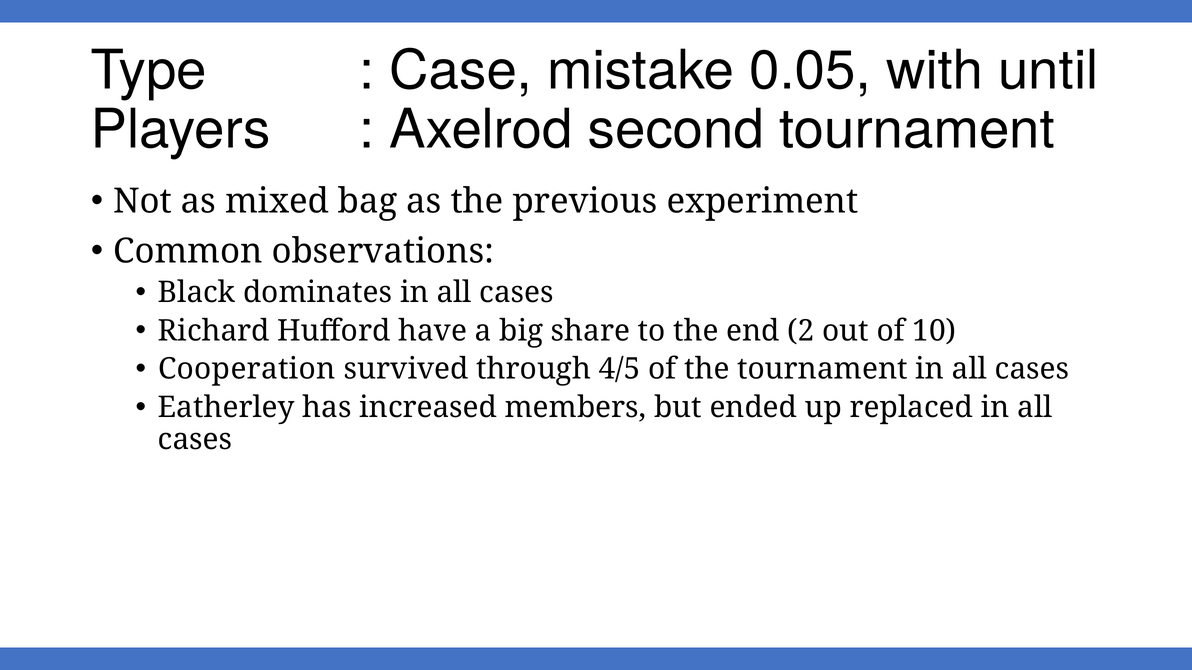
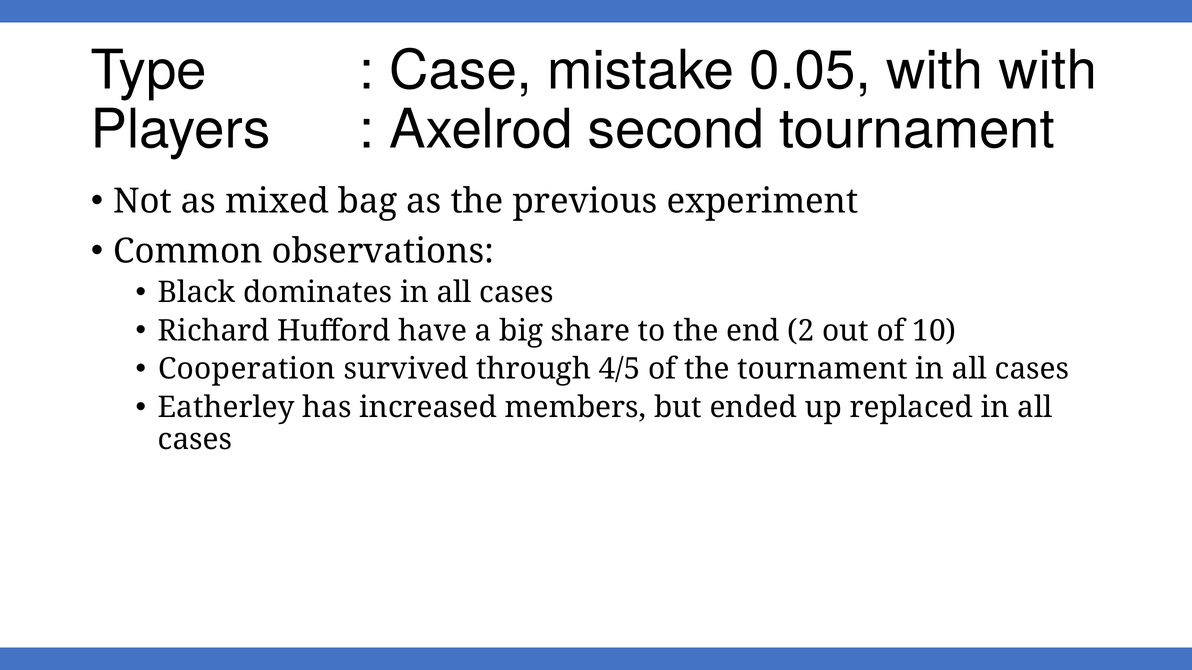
with until: until -> with
